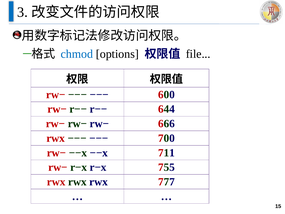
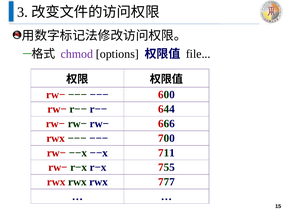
chmod colour: blue -> purple
